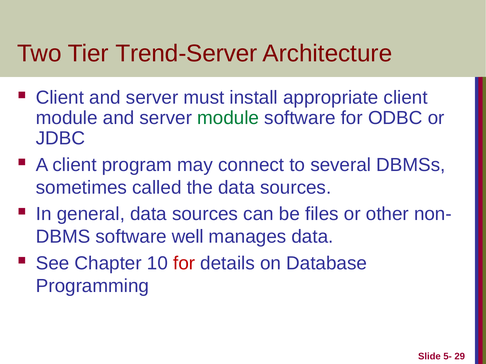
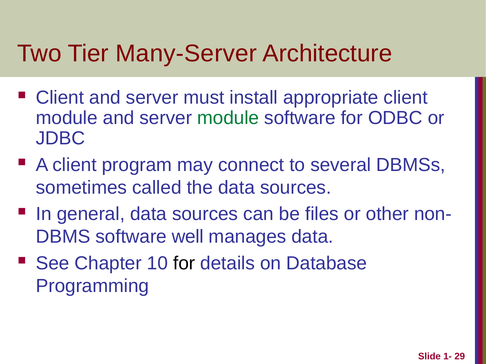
Trend-Server: Trend-Server -> Many-Server
for at (184, 264) colour: red -> black
5-: 5- -> 1-
